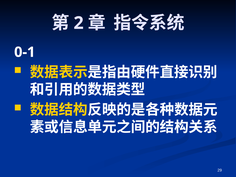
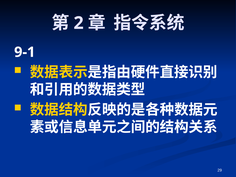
0-1: 0-1 -> 9-1
